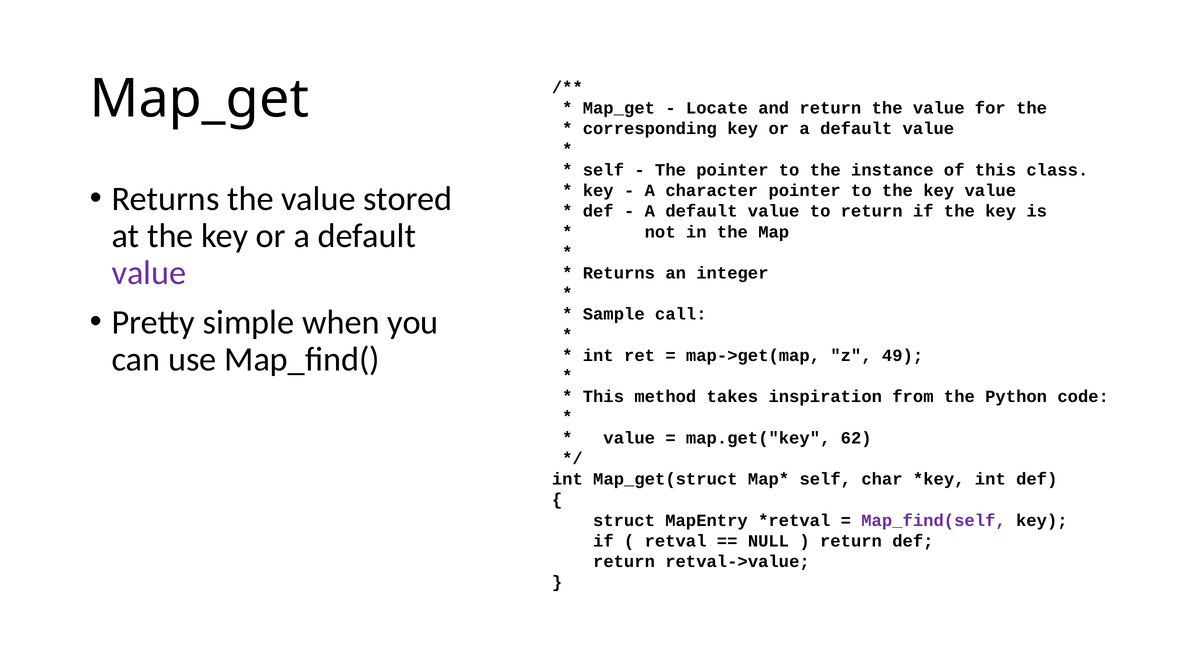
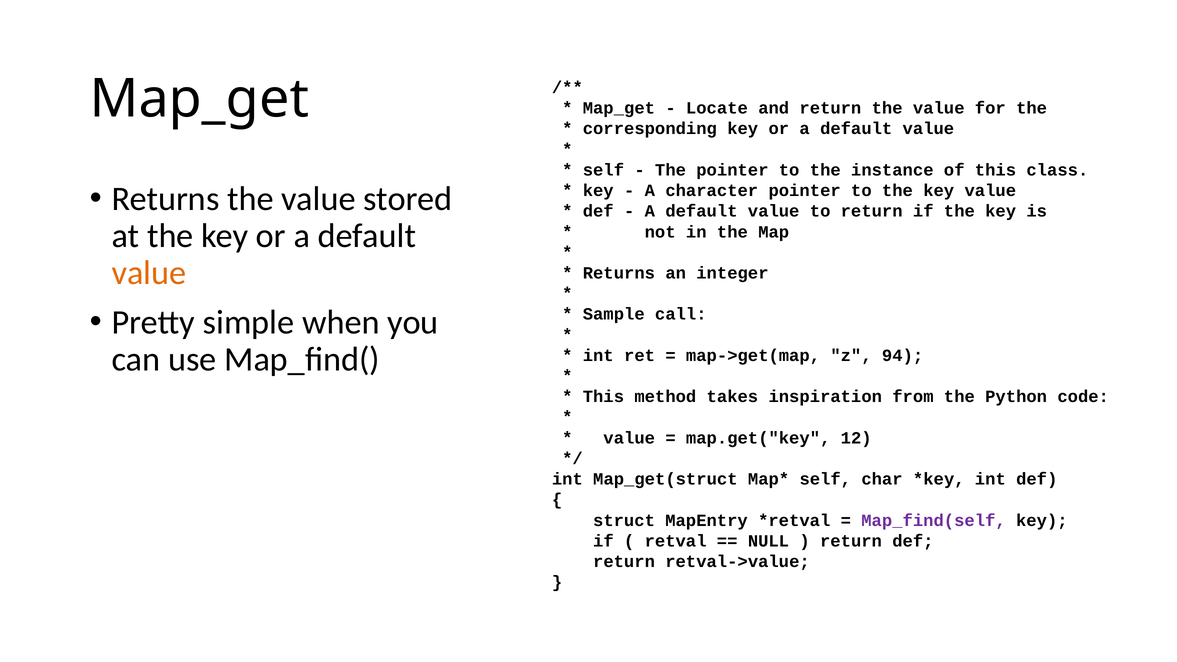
value at (149, 273) colour: purple -> orange
49: 49 -> 94
62: 62 -> 12
